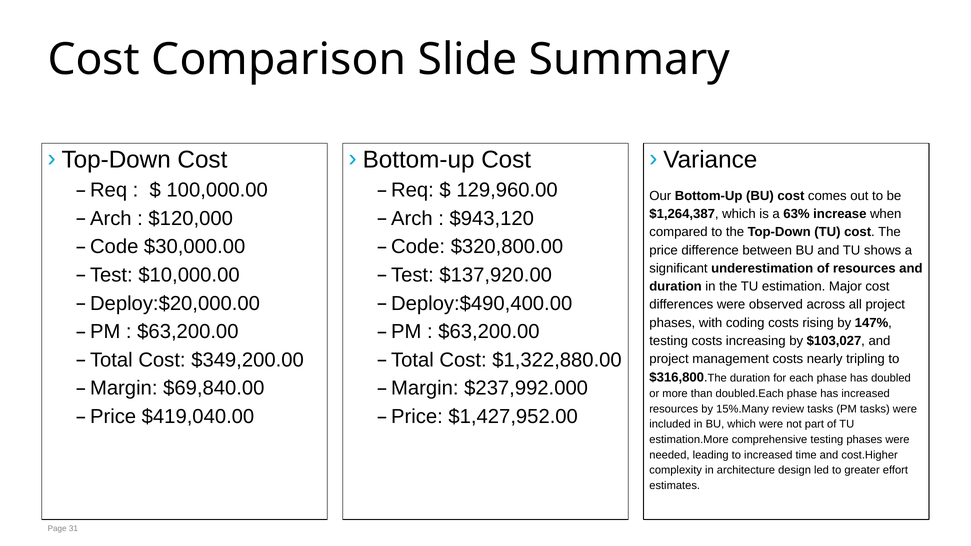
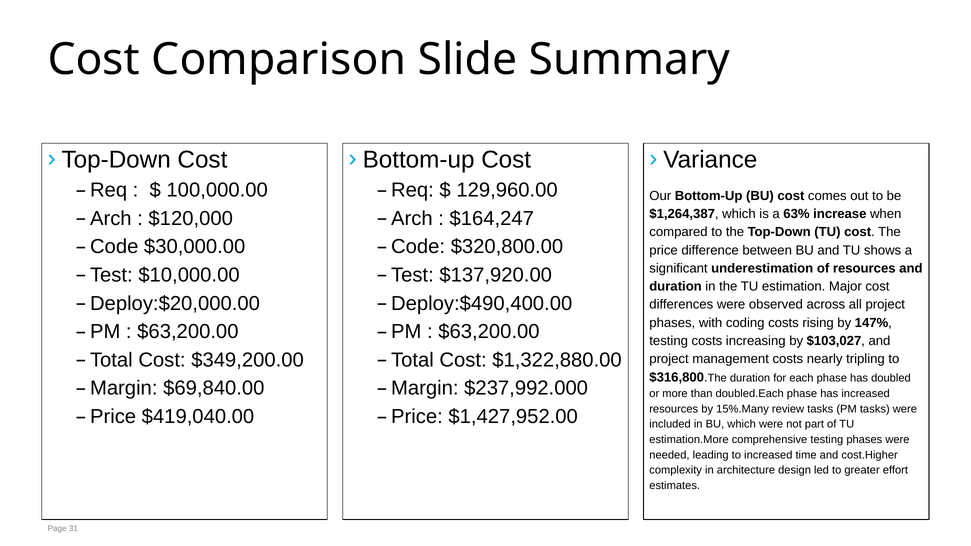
$943,120: $943,120 -> $164,247
